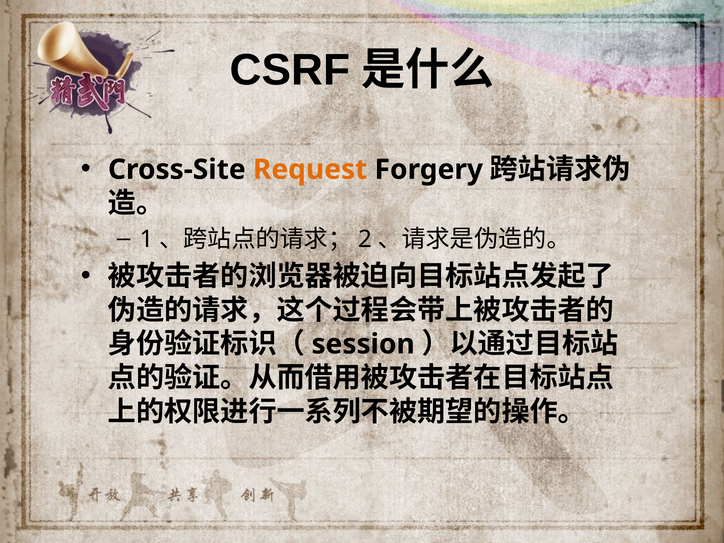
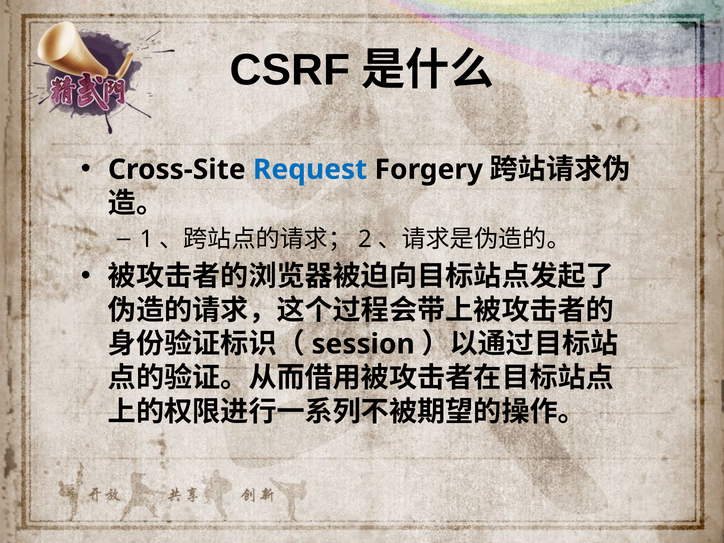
Request colour: orange -> blue
